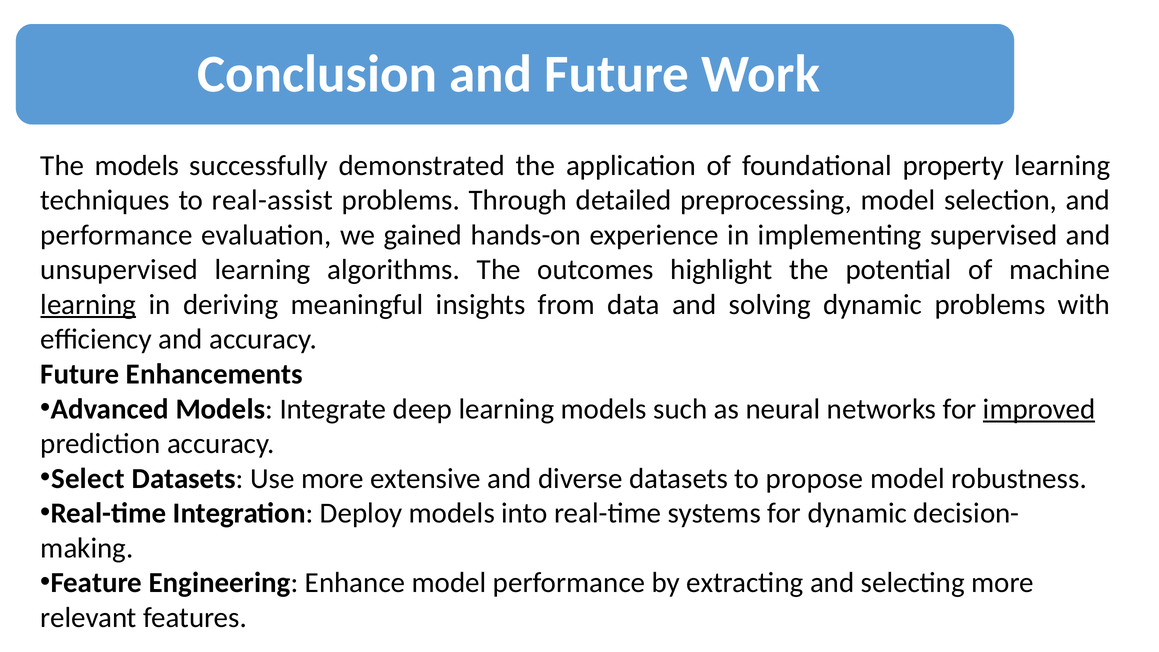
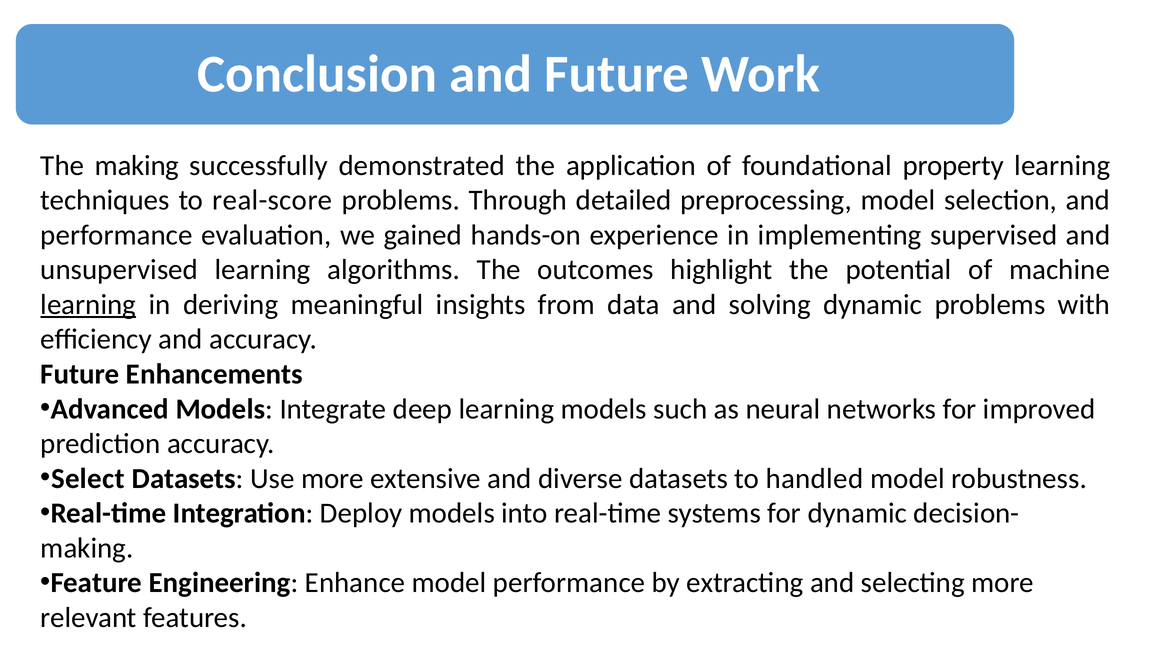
The models: models -> making
real-assist: real-assist -> real-score
improved underline: present -> none
propose: propose -> handled
